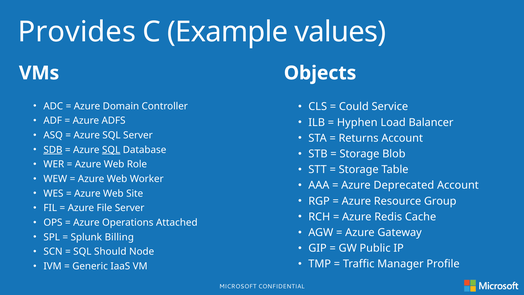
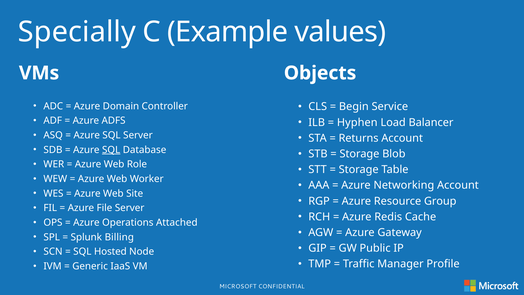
Provides: Provides -> Specially
Could: Could -> Begin
SDB underline: present -> none
Deprecated: Deprecated -> Networking
Should: Should -> Hosted
